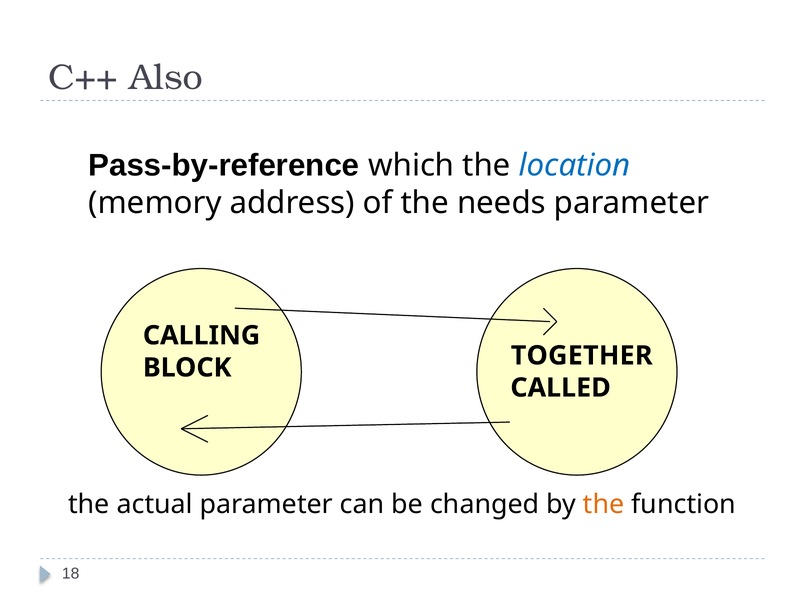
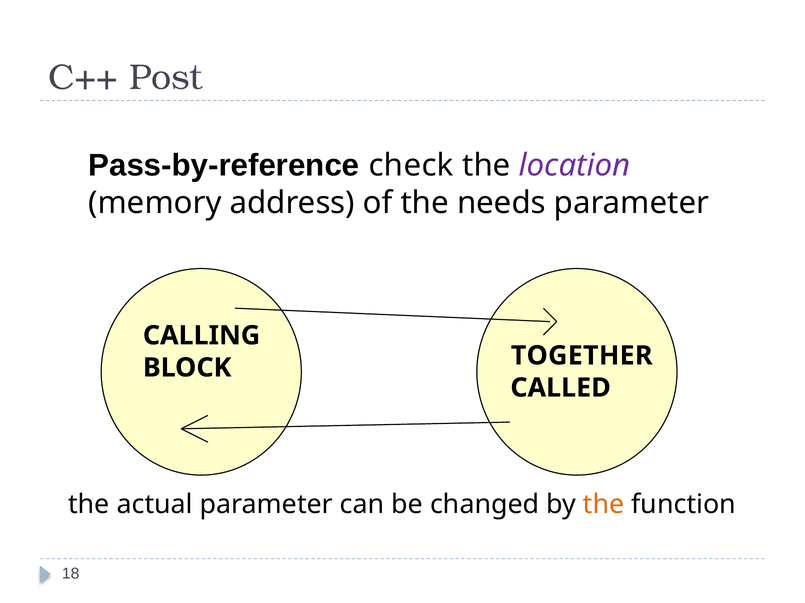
Also: Also -> Post
which: which -> check
location colour: blue -> purple
